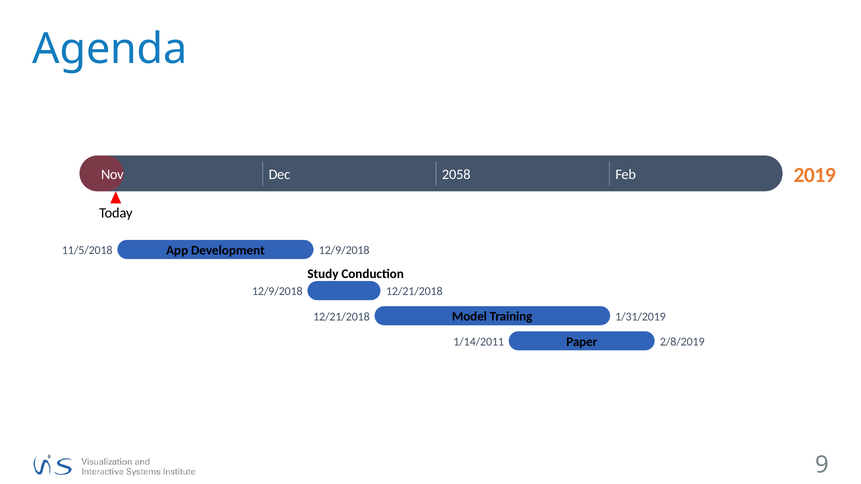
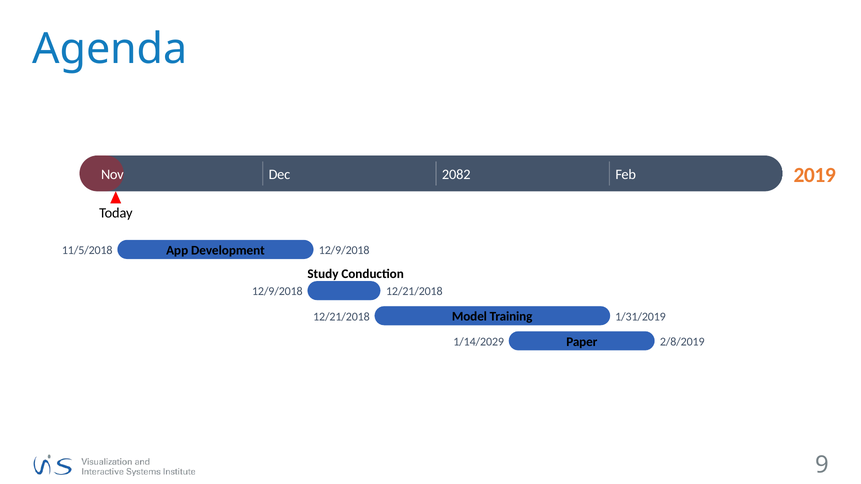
2058: 2058 -> 2082
1/14/2011: 1/14/2011 -> 1/14/2029
